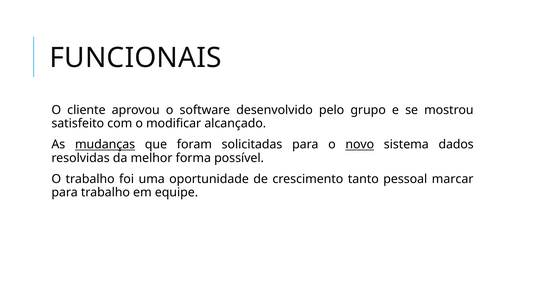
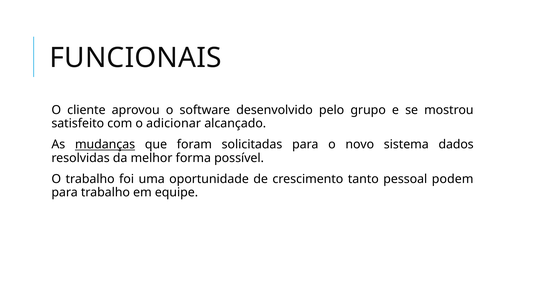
modificar: modificar -> adicionar
novo underline: present -> none
marcar: marcar -> podem
